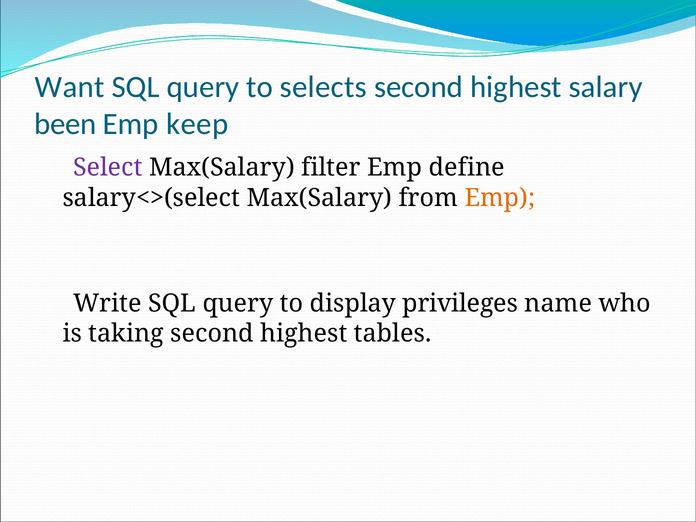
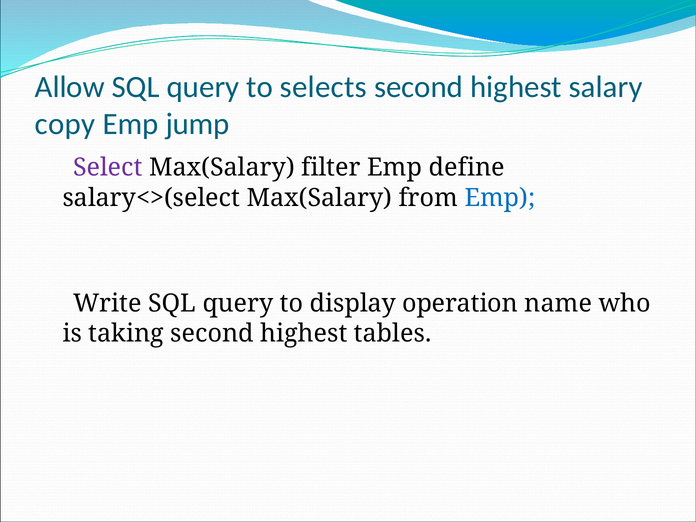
Want: Want -> Allow
been: been -> copy
keep: keep -> jump
Emp at (500, 198) colour: orange -> blue
privileges: privileges -> operation
